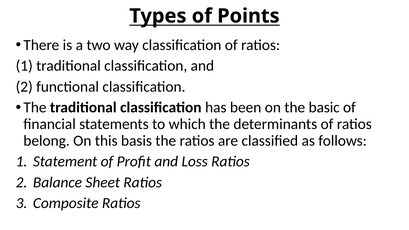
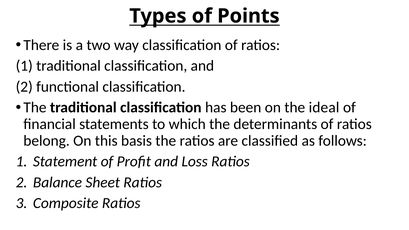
basic: basic -> ideal
